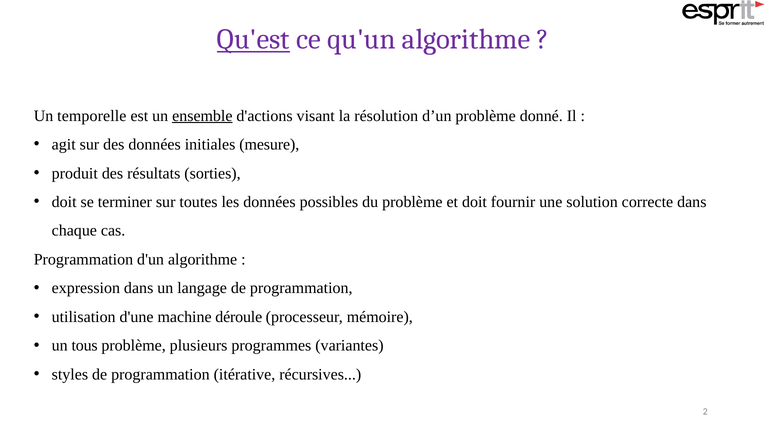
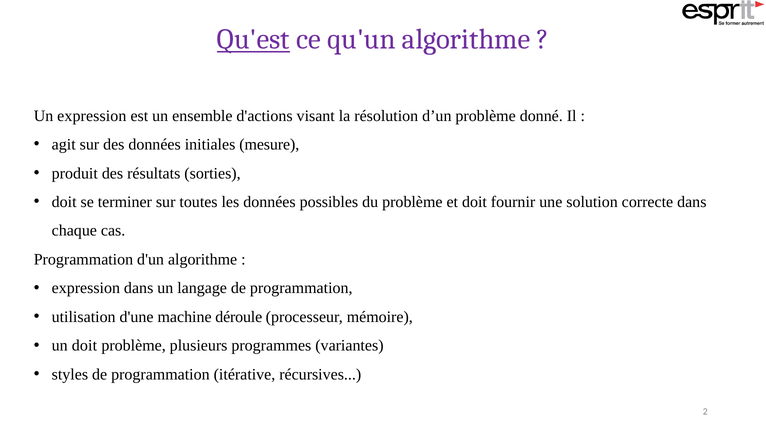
Un temporelle: temporelle -> expression
ensemble underline: present -> none
un tous: tous -> doit
